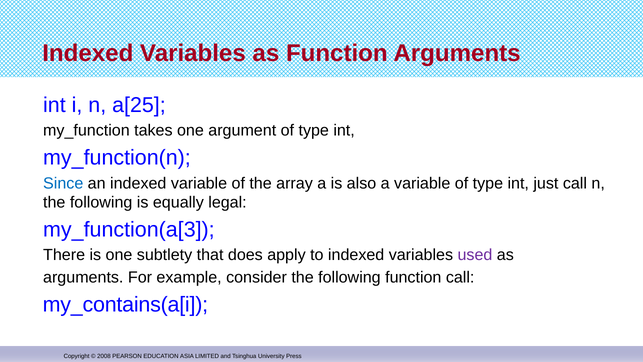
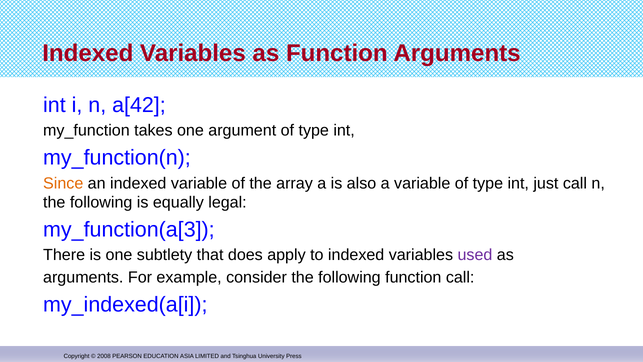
a[25: a[25 -> a[42
Since colour: blue -> orange
my_contains(a[i: my_contains(a[i -> my_indexed(a[i
